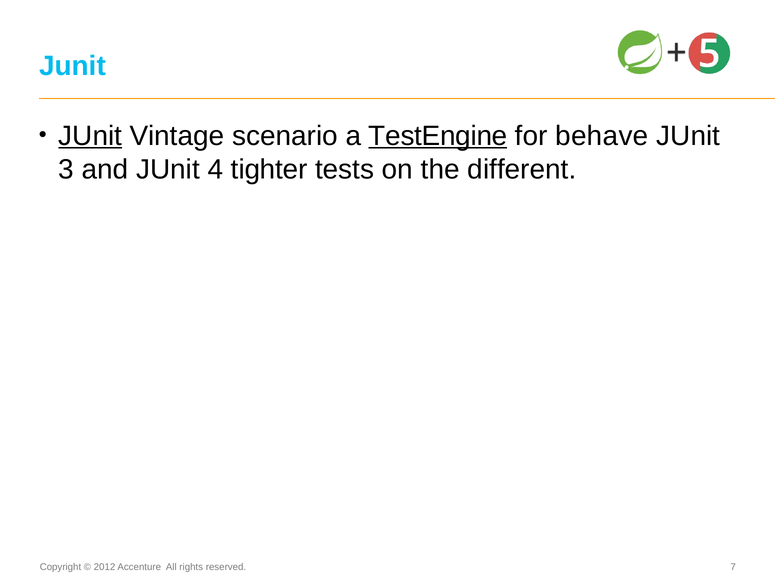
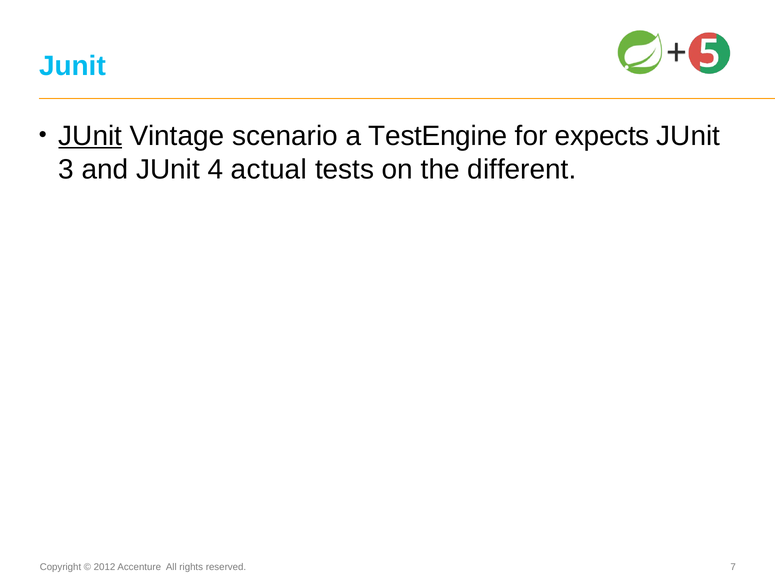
TestEngine underline: present -> none
behave: behave -> expects
tighter: tighter -> actual
